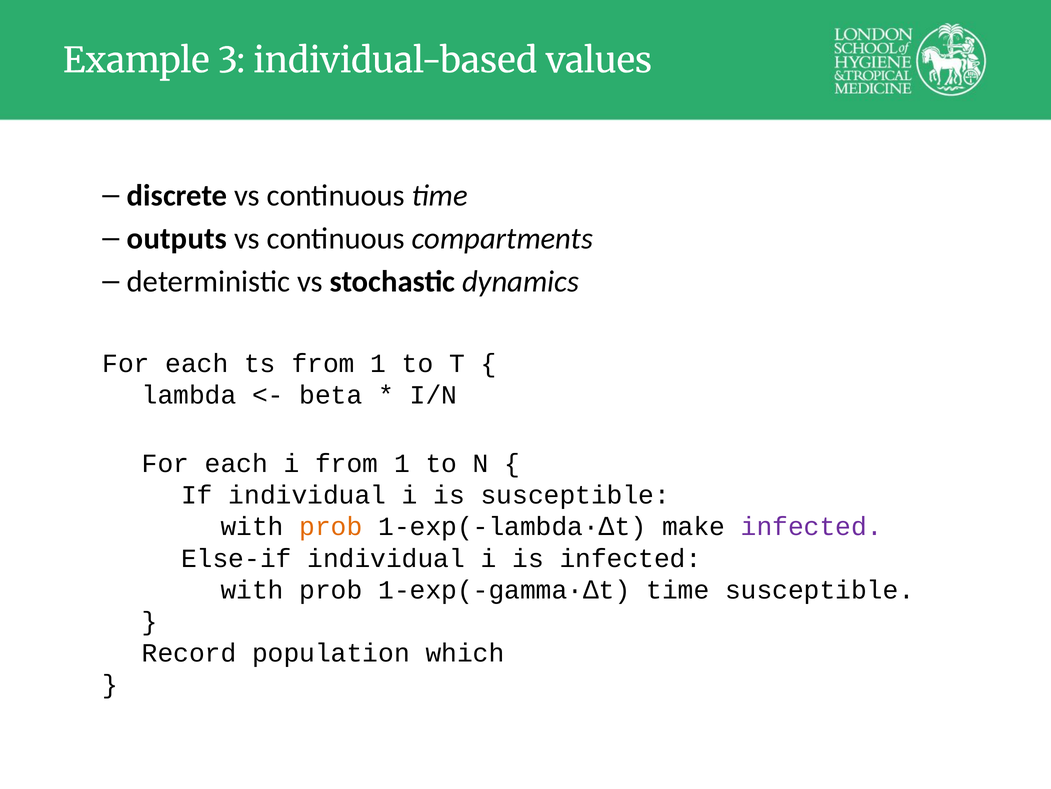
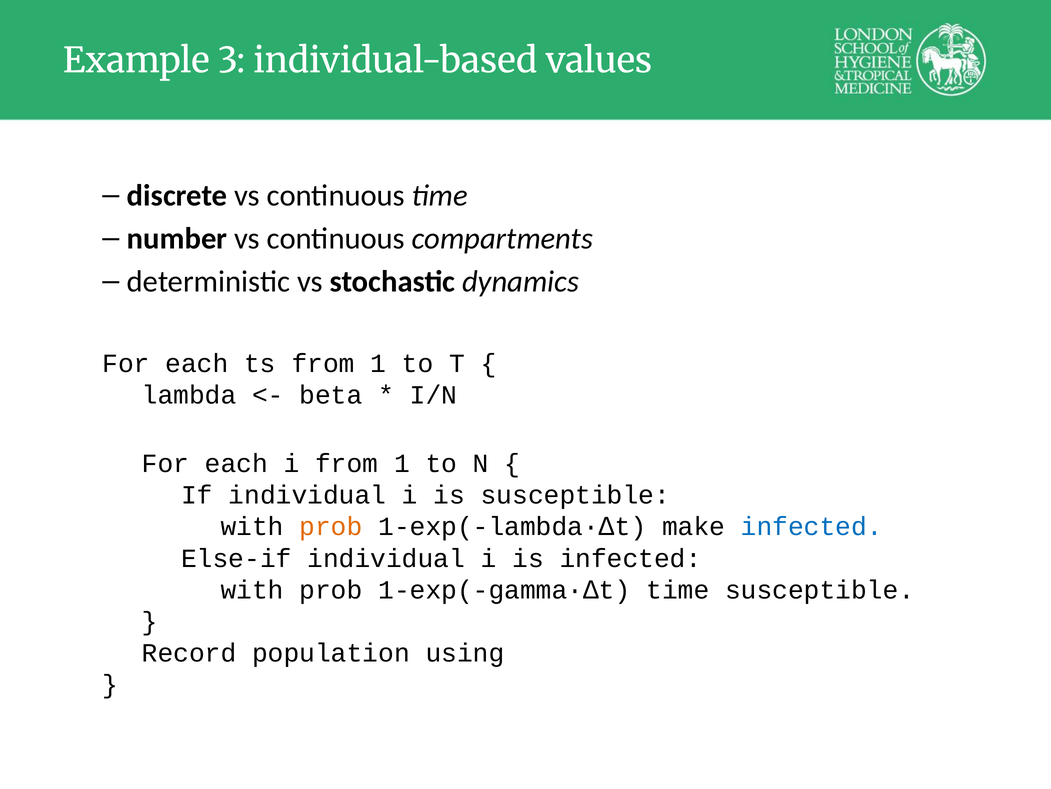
outputs: outputs -> number
infected at (812, 526) colour: purple -> blue
which: which -> using
